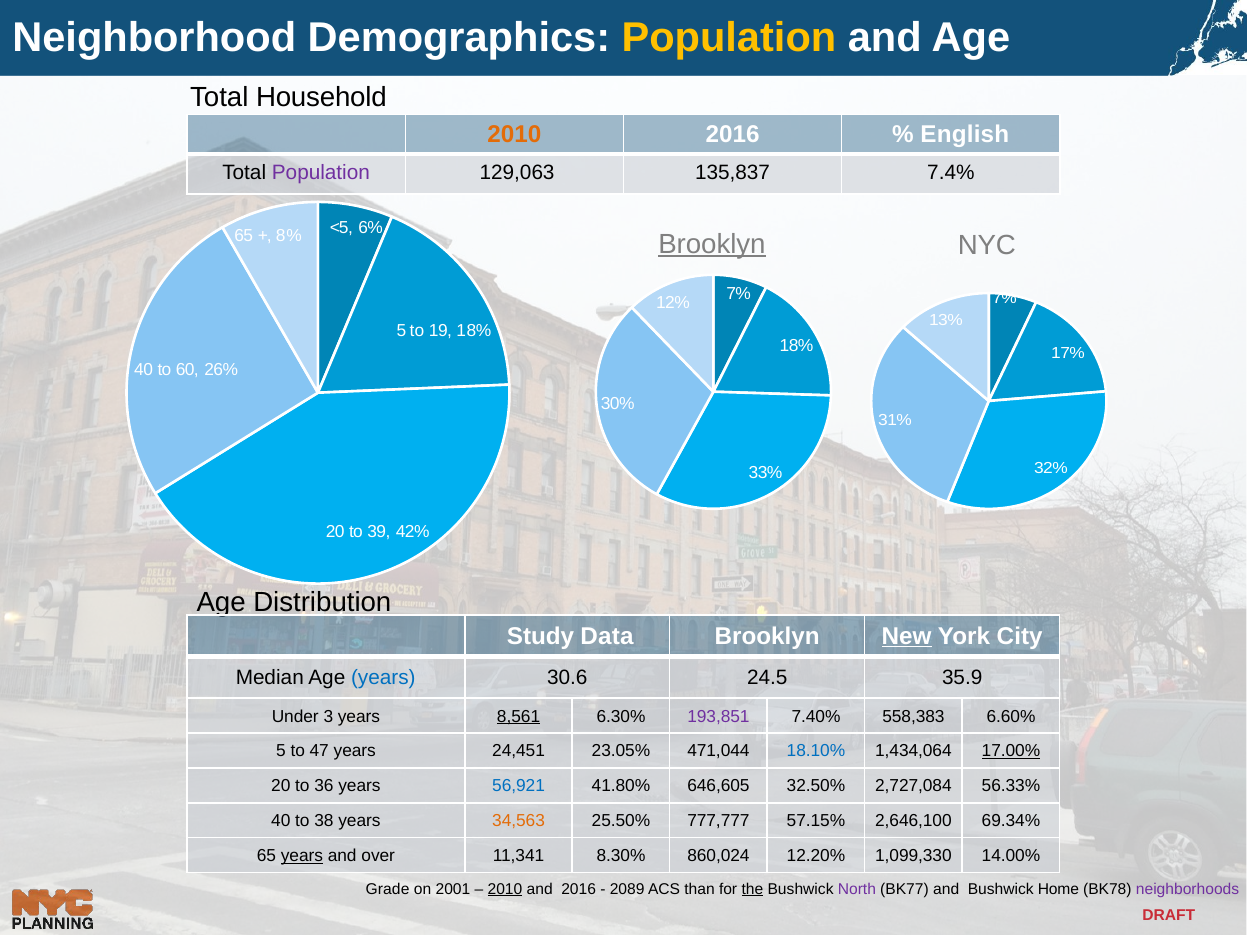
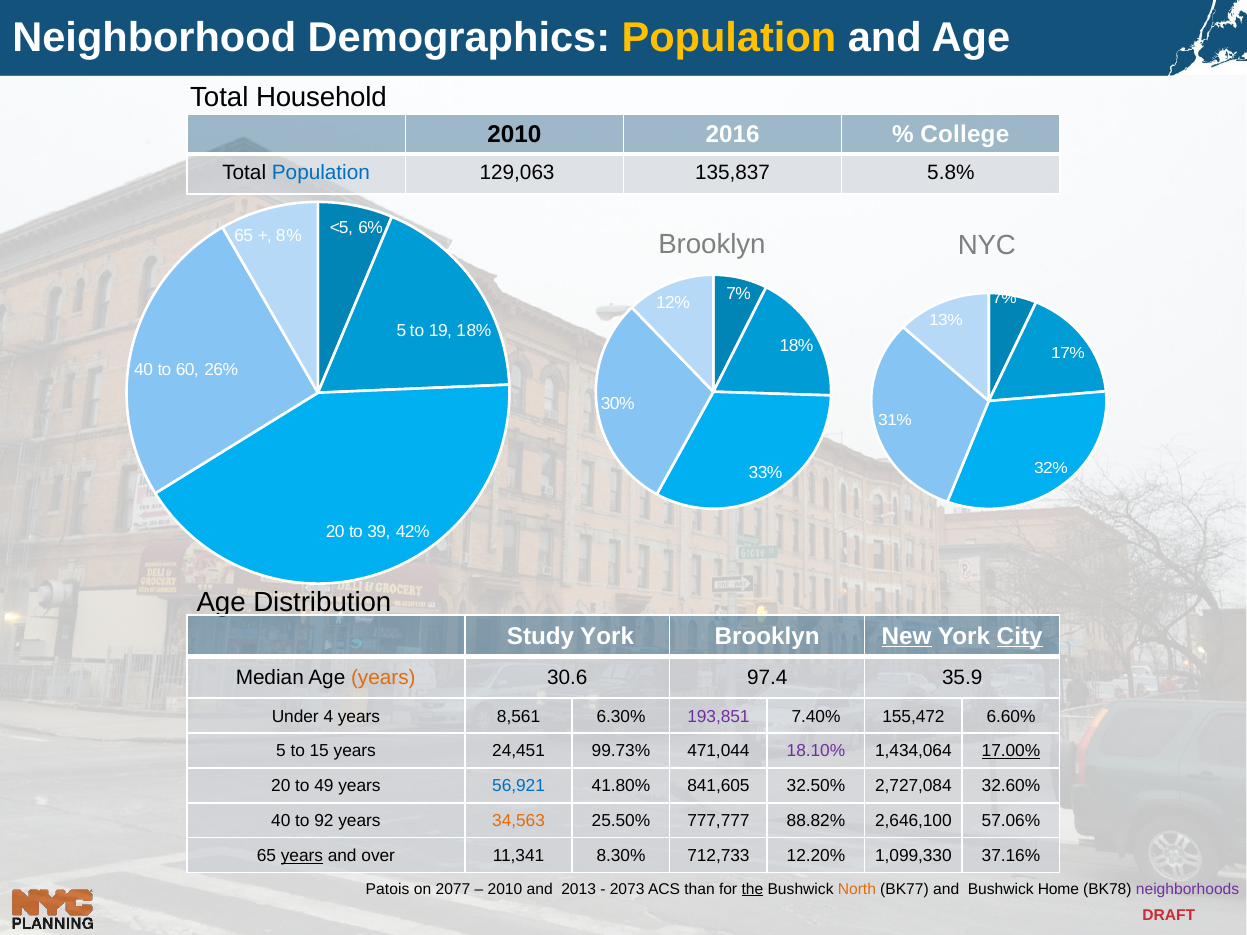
2010 at (514, 135) colour: orange -> black
English: English -> College
Population at (321, 172) colour: purple -> blue
7.4%: 7.4% -> 5.8%
Brooklyn at (712, 244) underline: present -> none
Study Data: Data -> York
City underline: none -> present
years at (383, 678) colour: blue -> orange
24.5: 24.5 -> 97.4
3: 3 -> 4
8,561 underline: present -> none
558,383: 558,383 -> 155,472
47: 47 -> 15
23.05%: 23.05% -> 99.73%
18.10% colour: blue -> purple
36: 36 -> 49
646,605: 646,605 -> 841,605
56.33%: 56.33% -> 32.60%
38: 38 -> 92
57.15%: 57.15% -> 88.82%
69.34%: 69.34% -> 57.06%
860,024: 860,024 -> 712,733
14.00%: 14.00% -> 37.16%
Grade: Grade -> Patois
2001: 2001 -> 2077
2010 at (505, 889) underline: present -> none
and 2016: 2016 -> 2013
2089: 2089 -> 2073
North colour: purple -> orange
